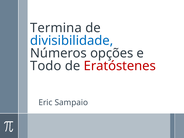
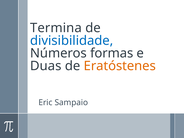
opções: opções -> formas
Todo: Todo -> Duas
Eratóstenes colour: red -> orange
